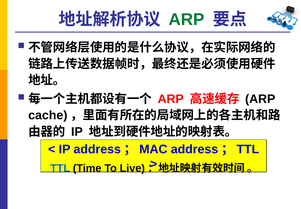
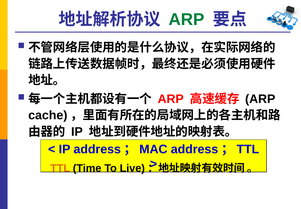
TTL at (60, 168) colour: blue -> orange
